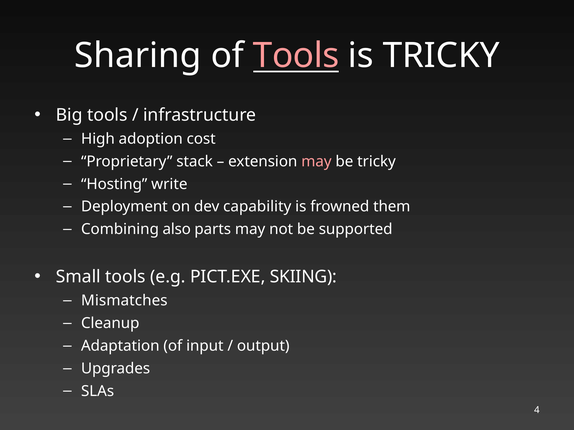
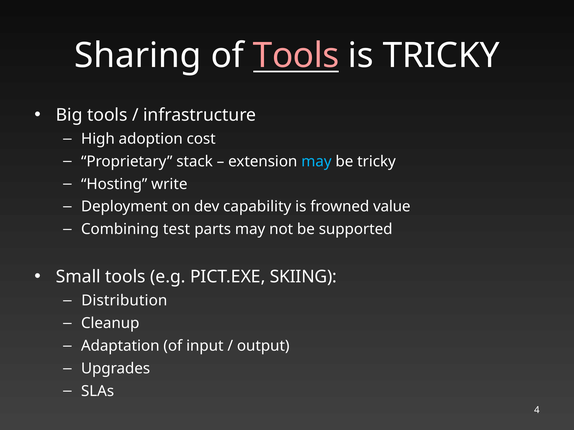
may at (316, 162) colour: pink -> light blue
them: them -> value
also: also -> test
Mismatches: Mismatches -> Distribution
